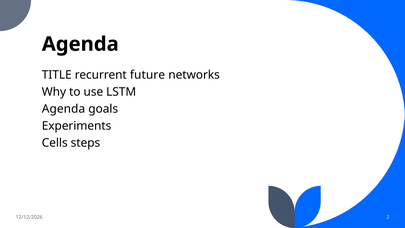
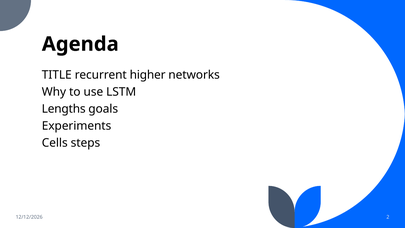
future: future -> higher
Agenda at (64, 109): Agenda -> Lengths
